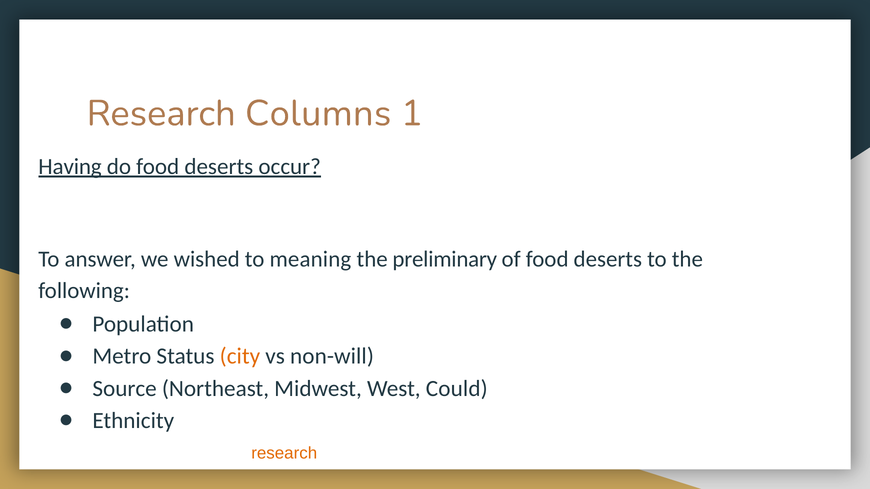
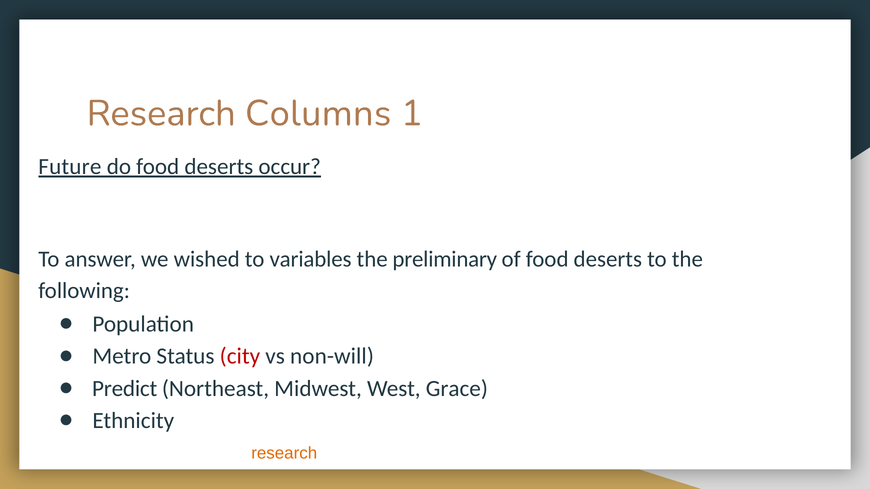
Having: Having -> Future
meaning: meaning -> variables
city colour: orange -> red
Source: Source -> Predict
Could: Could -> Grace
